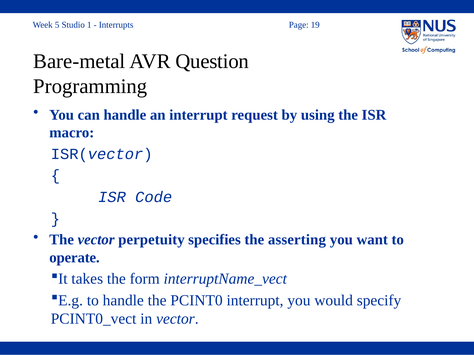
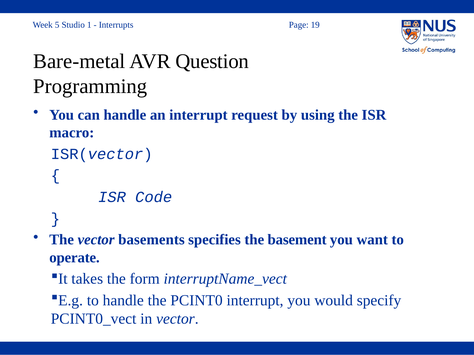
perpetuity: perpetuity -> basements
asserting: asserting -> basement
